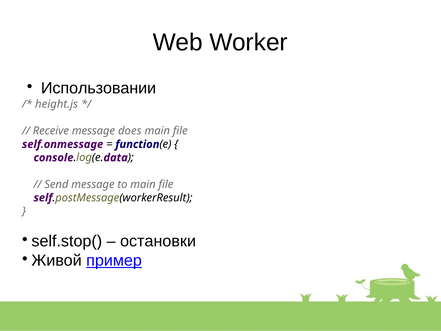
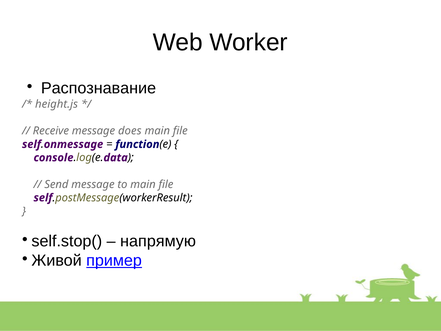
Использовании: Использовании -> Распознавание
остановки: остановки -> напрямую
